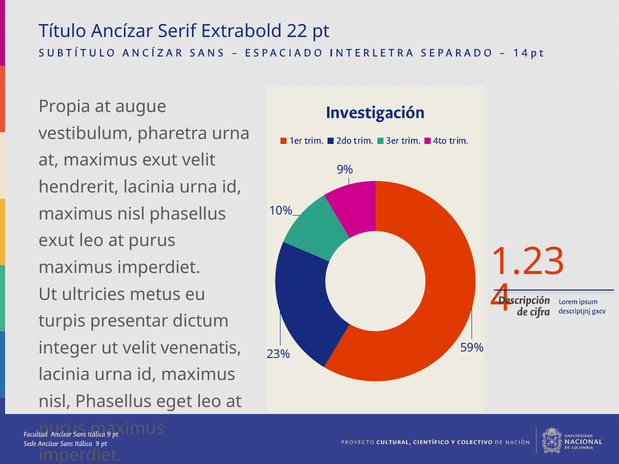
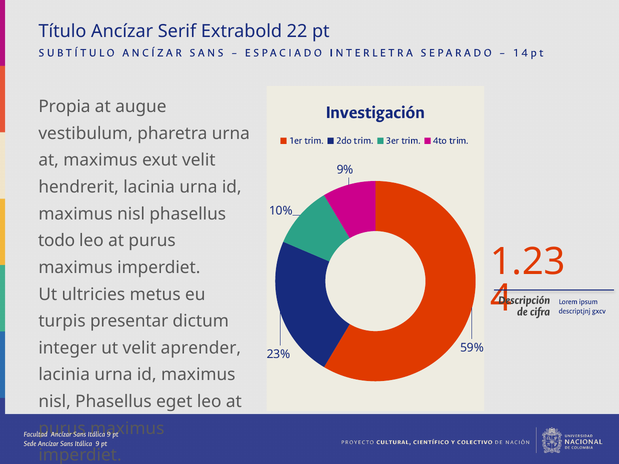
exut at (56, 241): exut -> todo
venenatis: venenatis -> aprender
